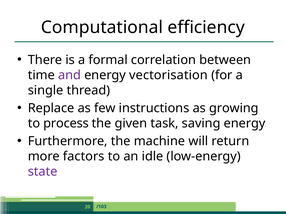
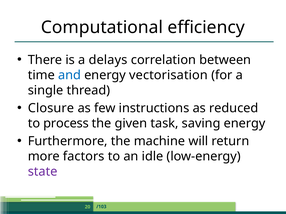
formal: formal -> delays
and colour: purple -> blue
Replace: Replace -> Closure
growing: growing -> reduced
